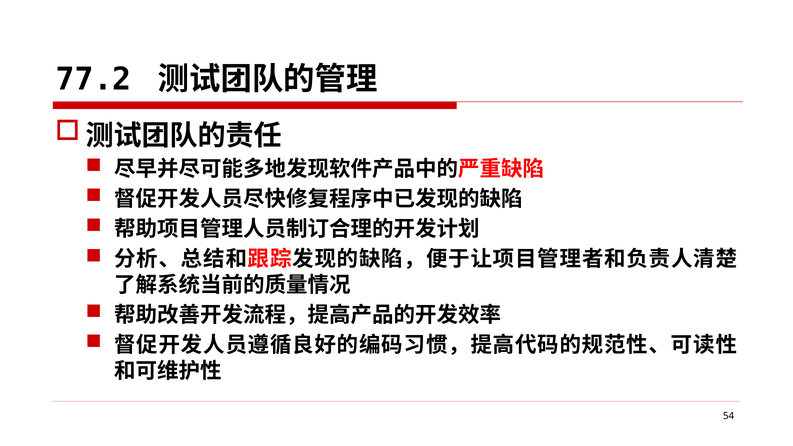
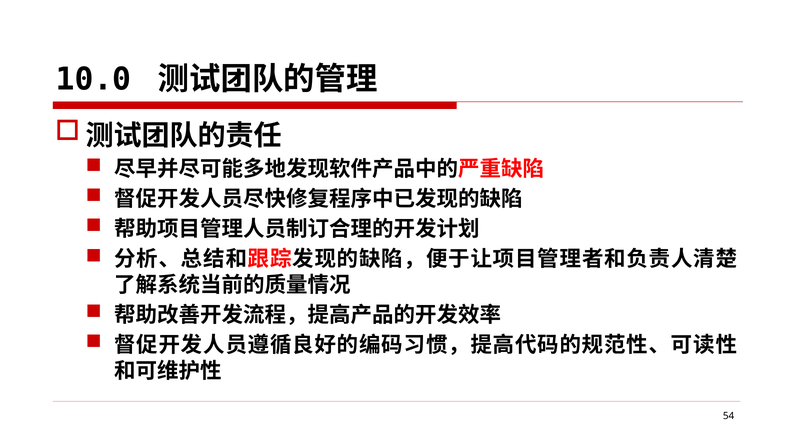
77.2: 77.2 -> 10.0
